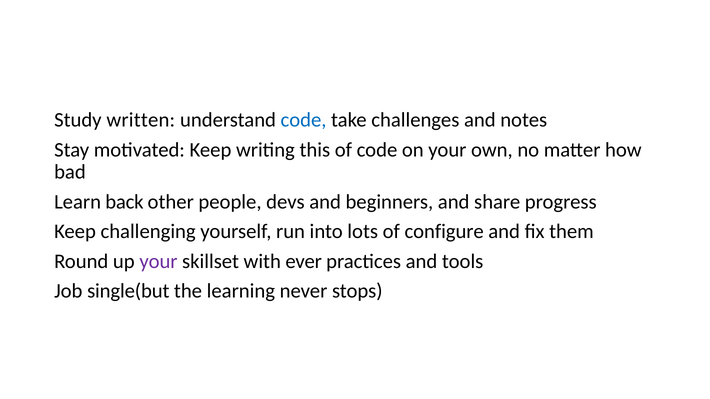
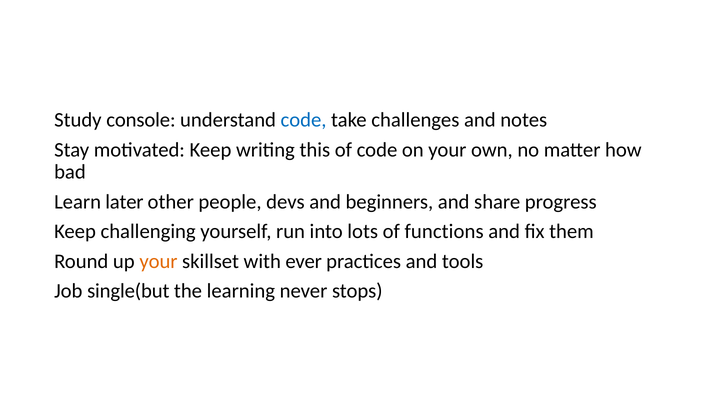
written: written -> console
back: back -> later
configure: configure -> functions
your at (158, 261) colour: purple -> orange
